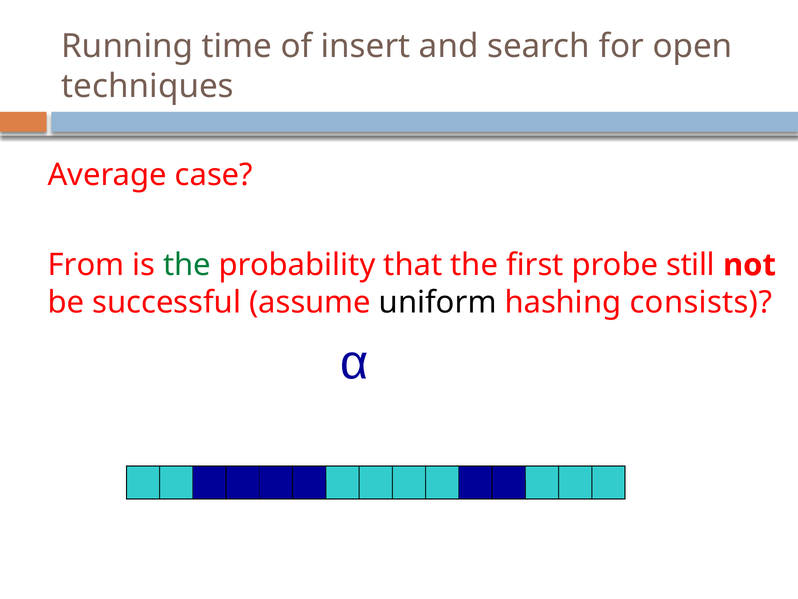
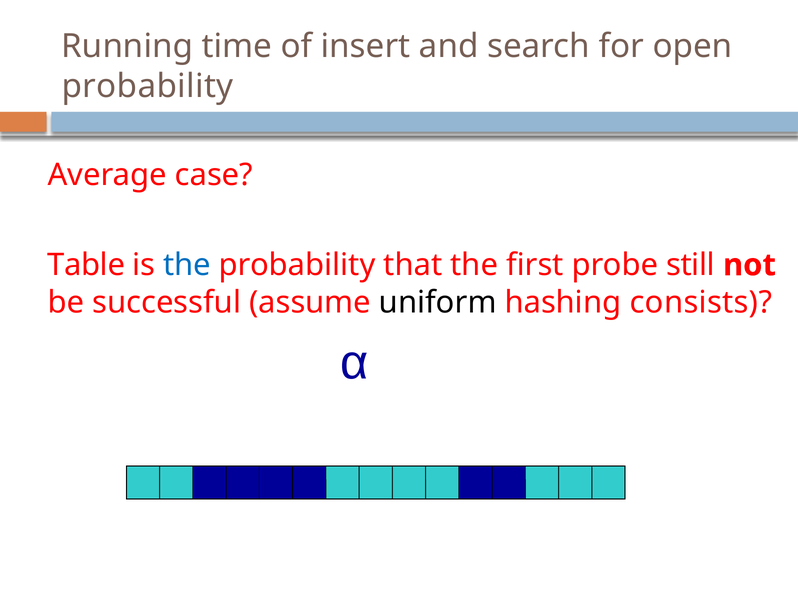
techniques at (148, 86): techniques -> probability
From: From -> Table
the at (187, 265) colour: green -> blue
